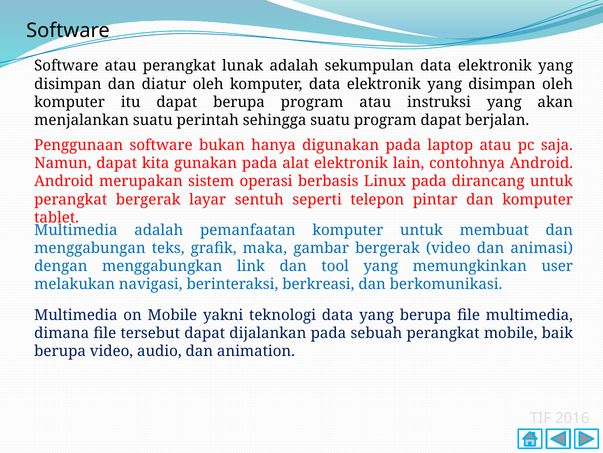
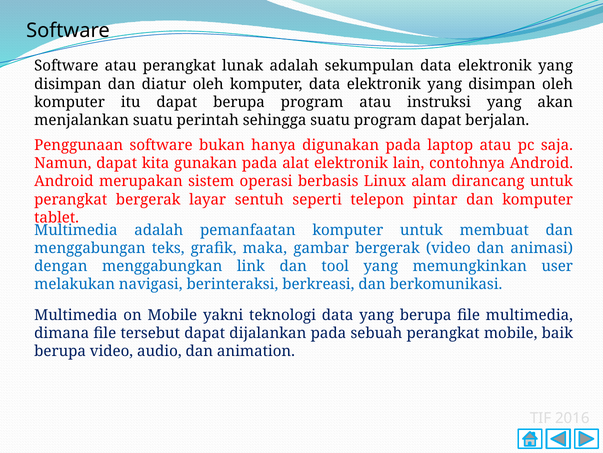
Linux pada: pada -> alam
